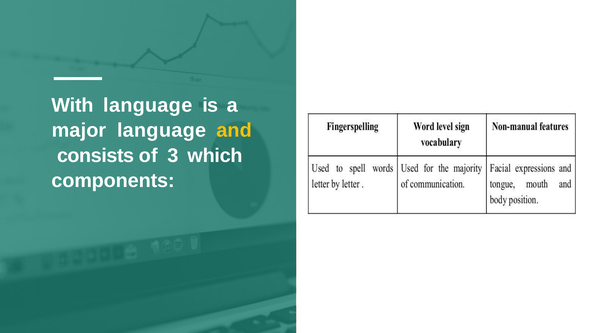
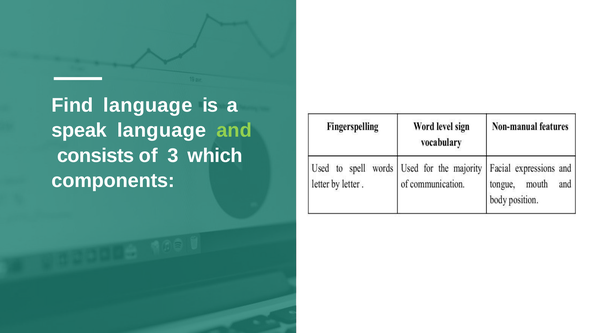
With: With -> Find
major: major -> speak
and colour: yellow -> light green
